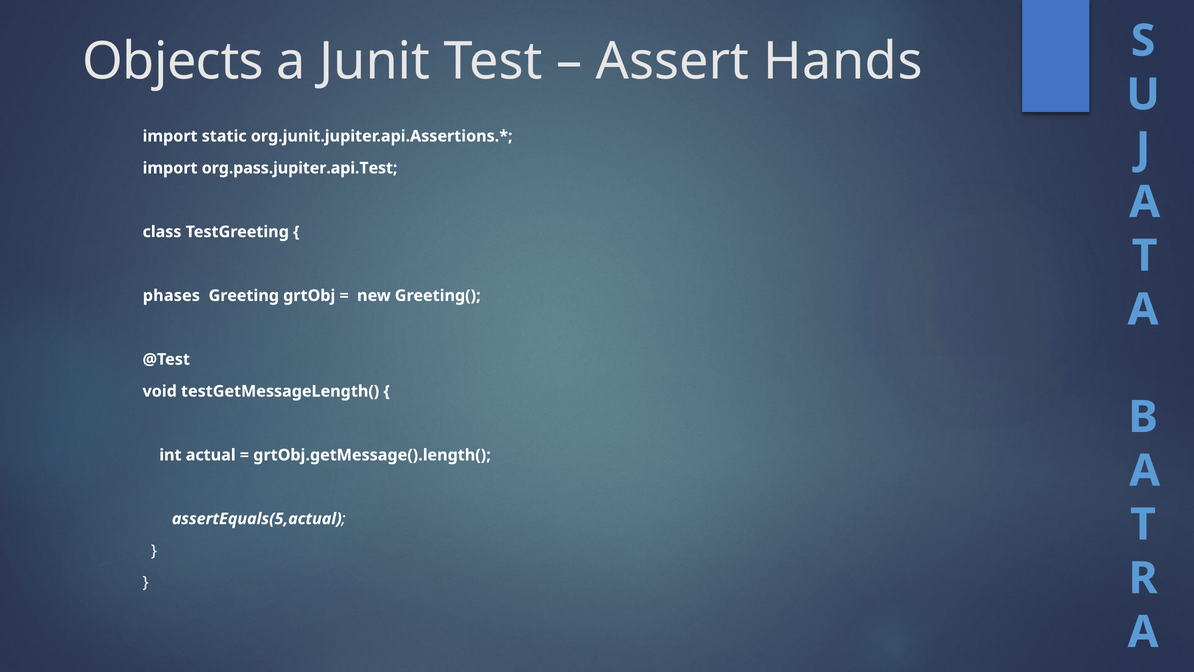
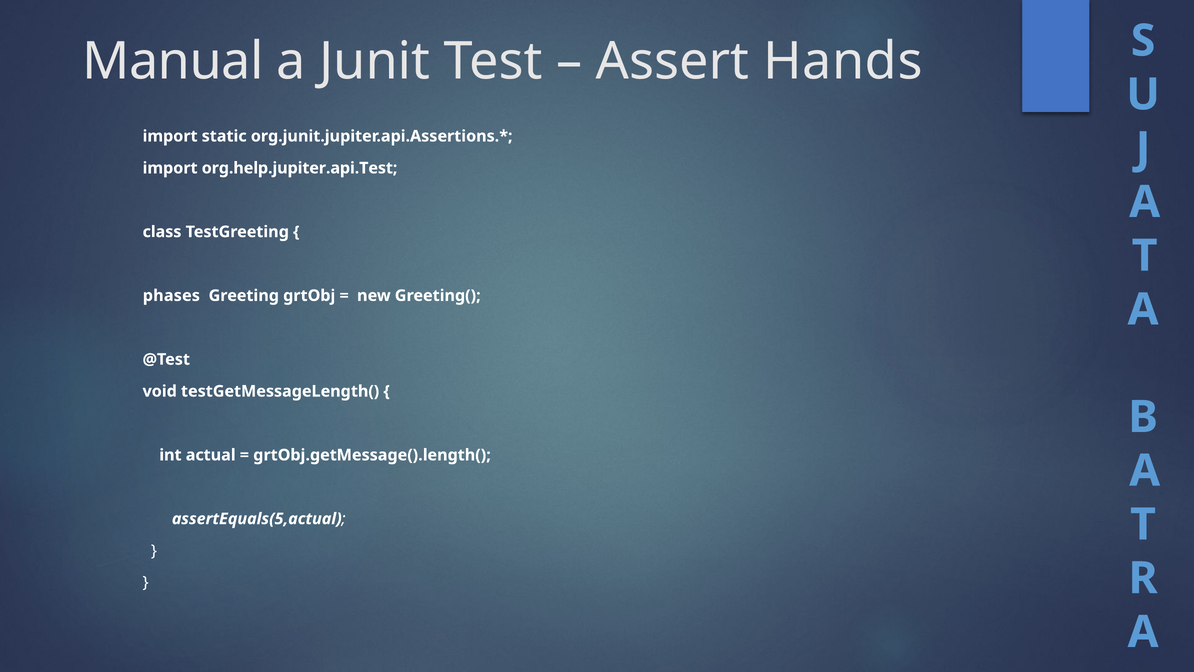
Objects: Objects -> Manual
org.pass.jupiter.api.Test: org.pass.jupiter.api.Test -> org.help.jupiter.api.Test
